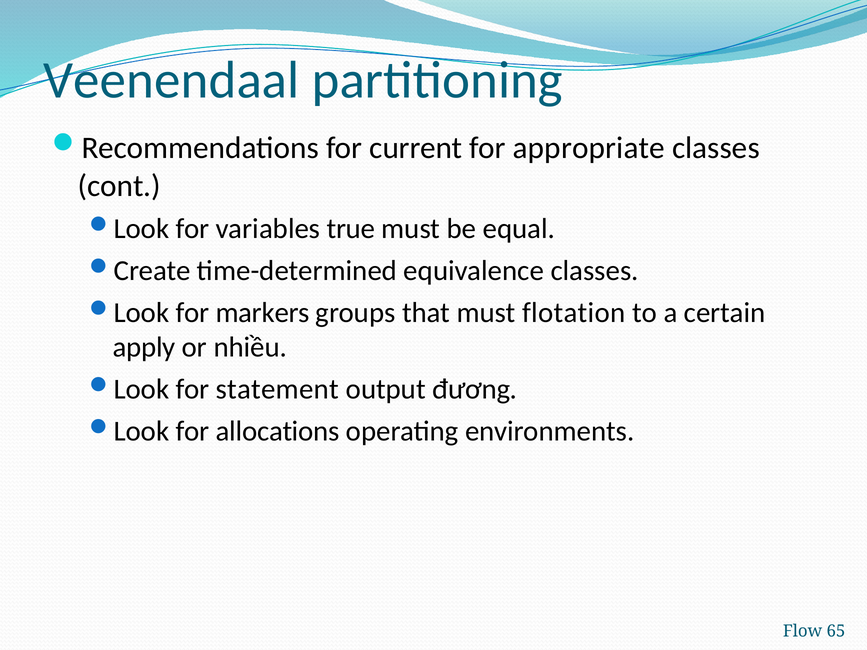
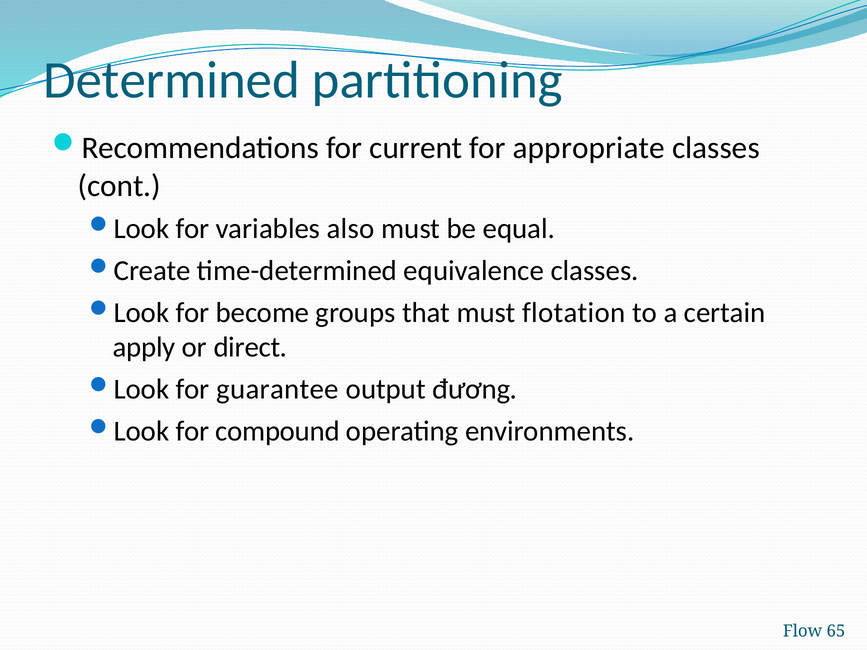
Veenendaal: Veenendaal -> Determined
true: true -> also
markers: markers -> become
nhiều: nhiều -> direct
statement: statement -> guarantee
allocations: allocations -> compound
